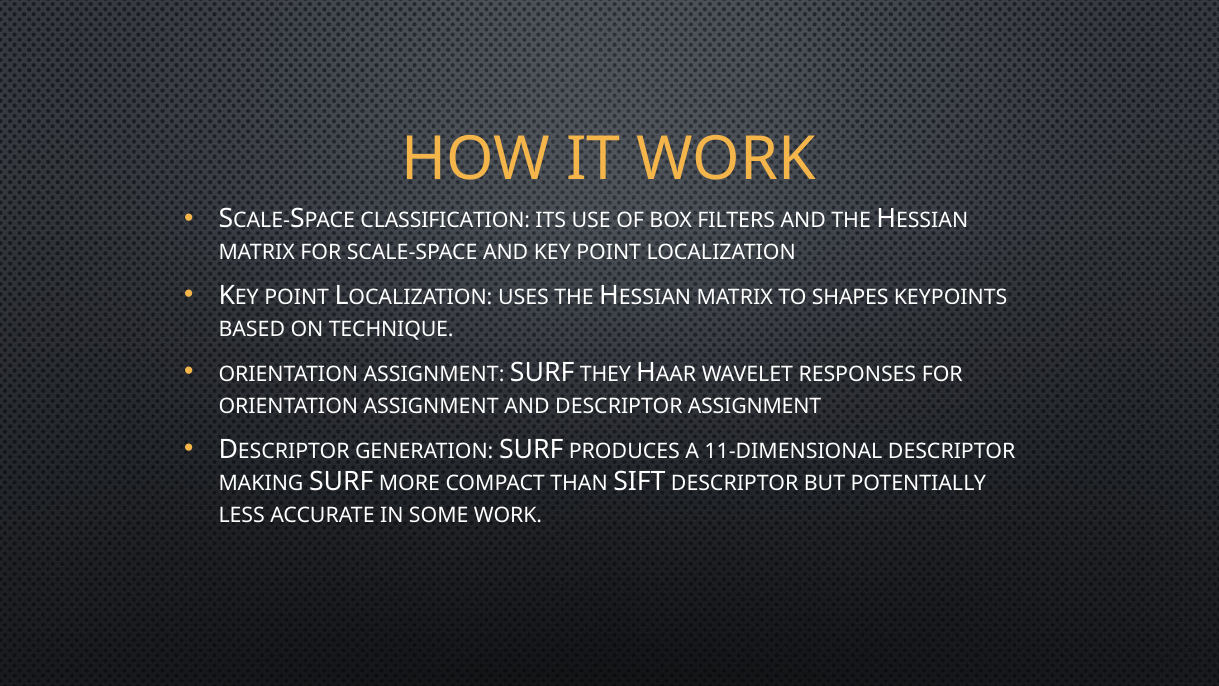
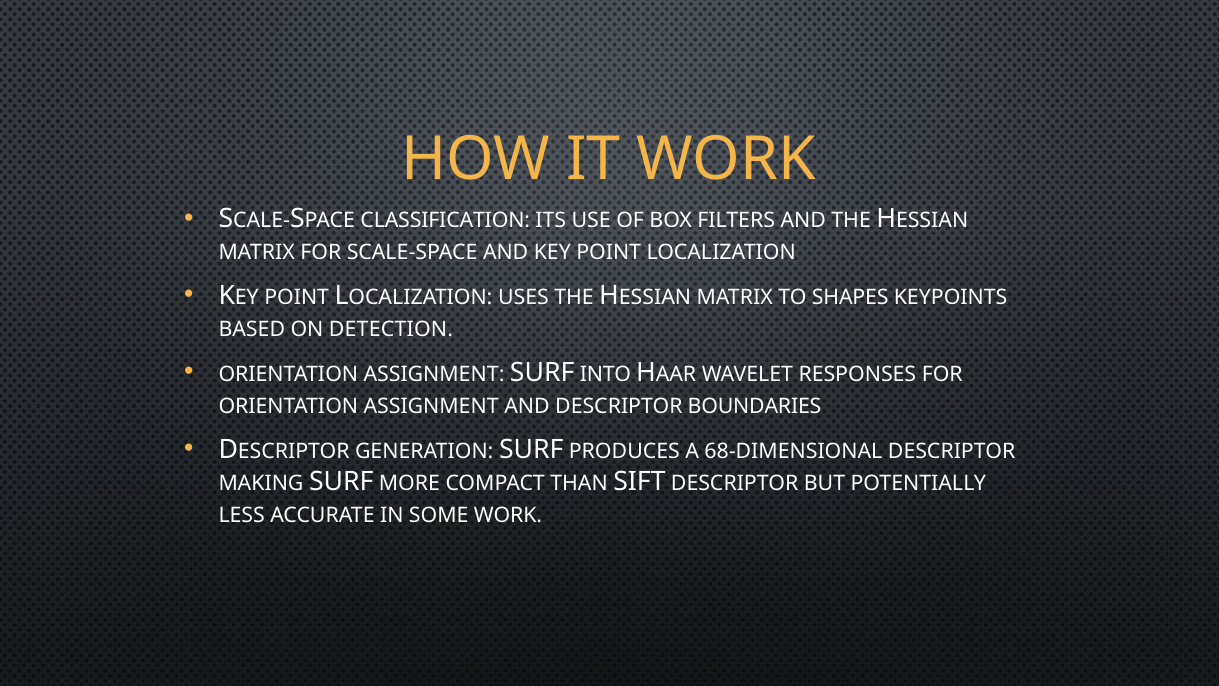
TECHNIQUE: TECHNIQUE -> DETECTION
THEY: THEY -> INTO
DESCRIPTOR ASSIGNMENT: ASSIGNMENT -> BOUNDARIES
11-DIMENSIONAL: 11-DIMENSIONAL -> 68-DIMENSIONAL
